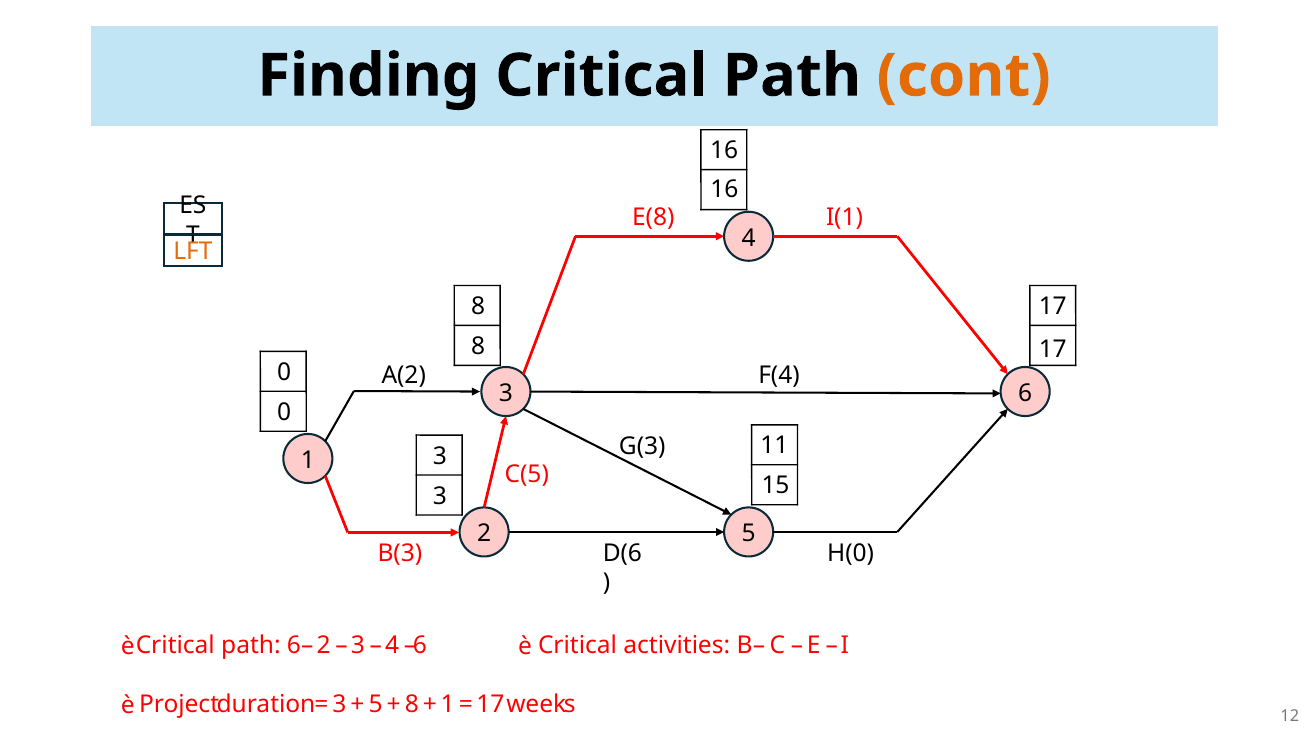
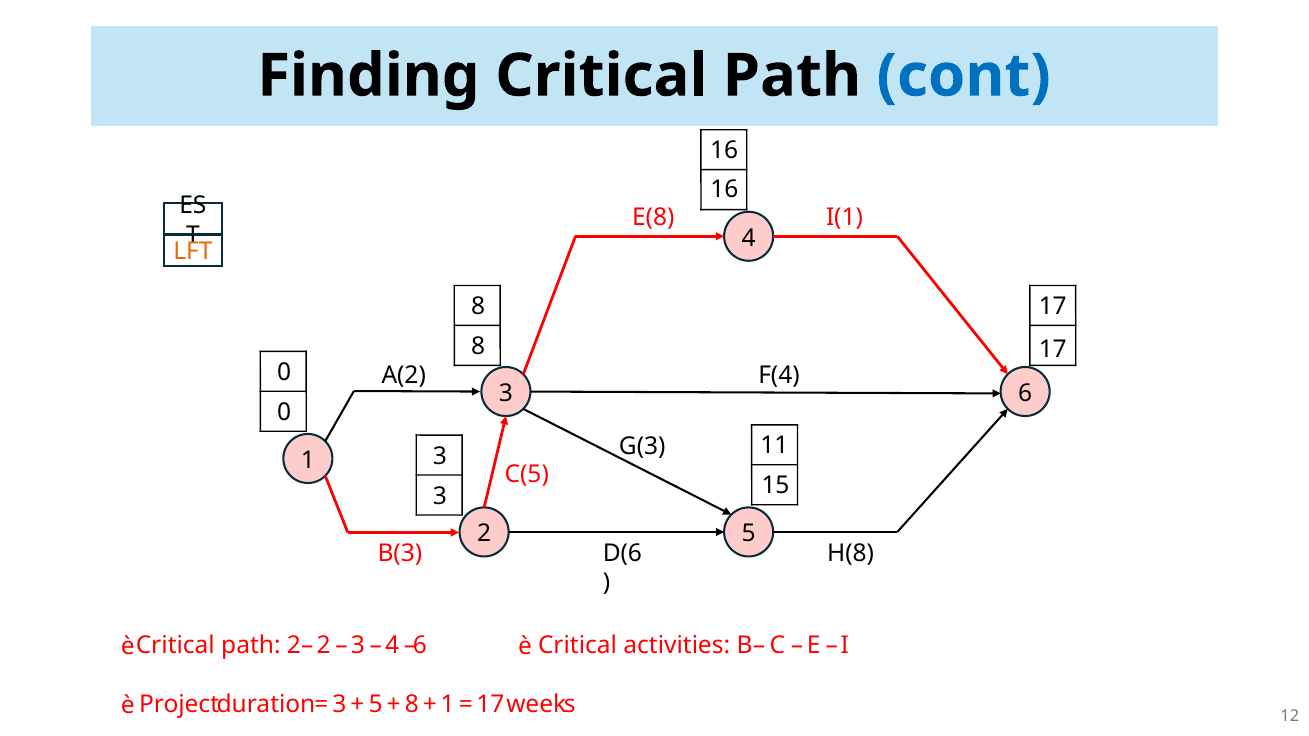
cont colour: orange -> blue
H(0: H(0 -> H(8
path 6: 6 -> 2
